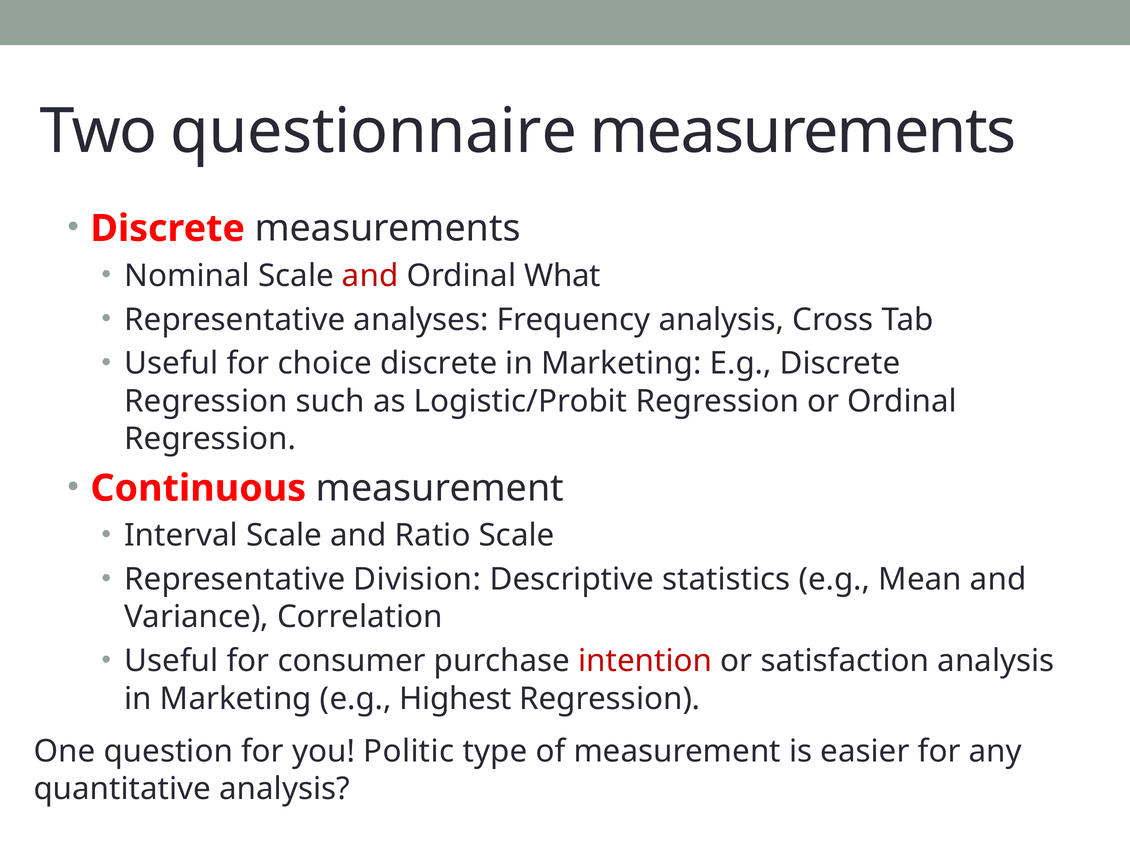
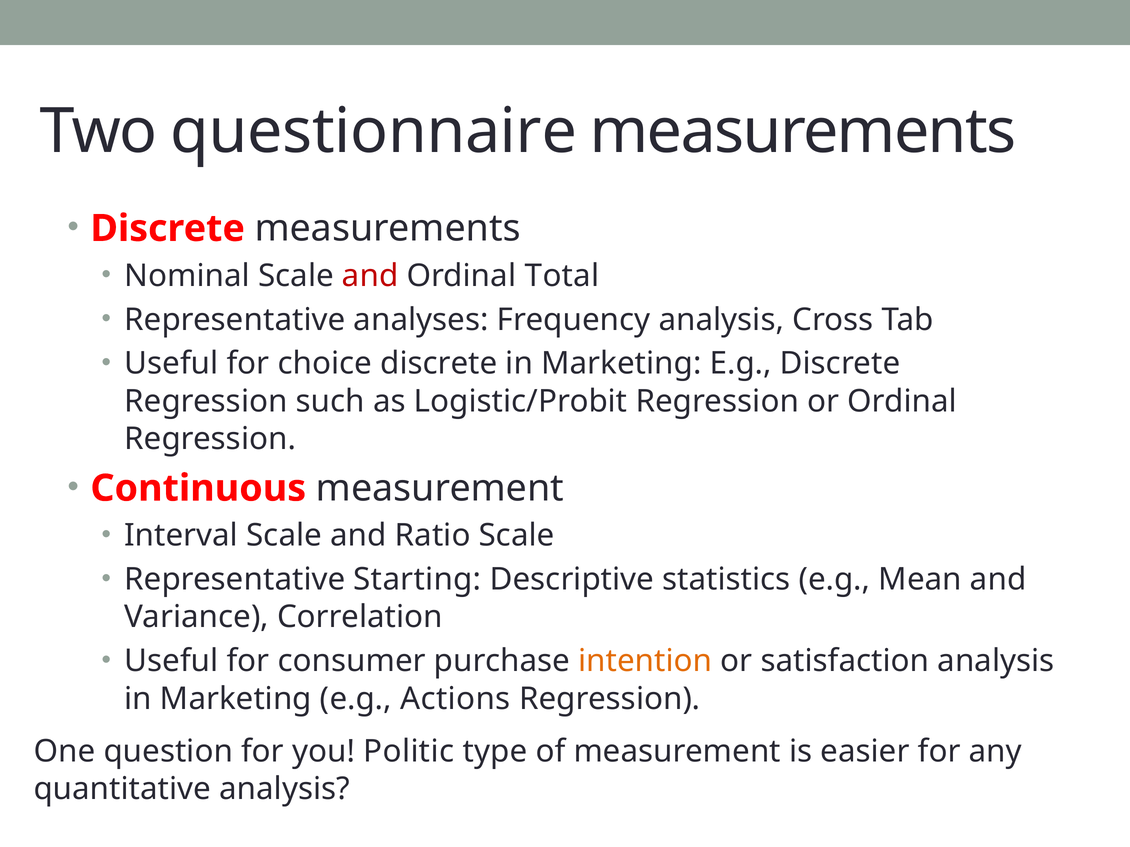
What: What -> Total
Division: Division -> Starting
intention colour: red -> orange
Highest: Highest -> Actions
